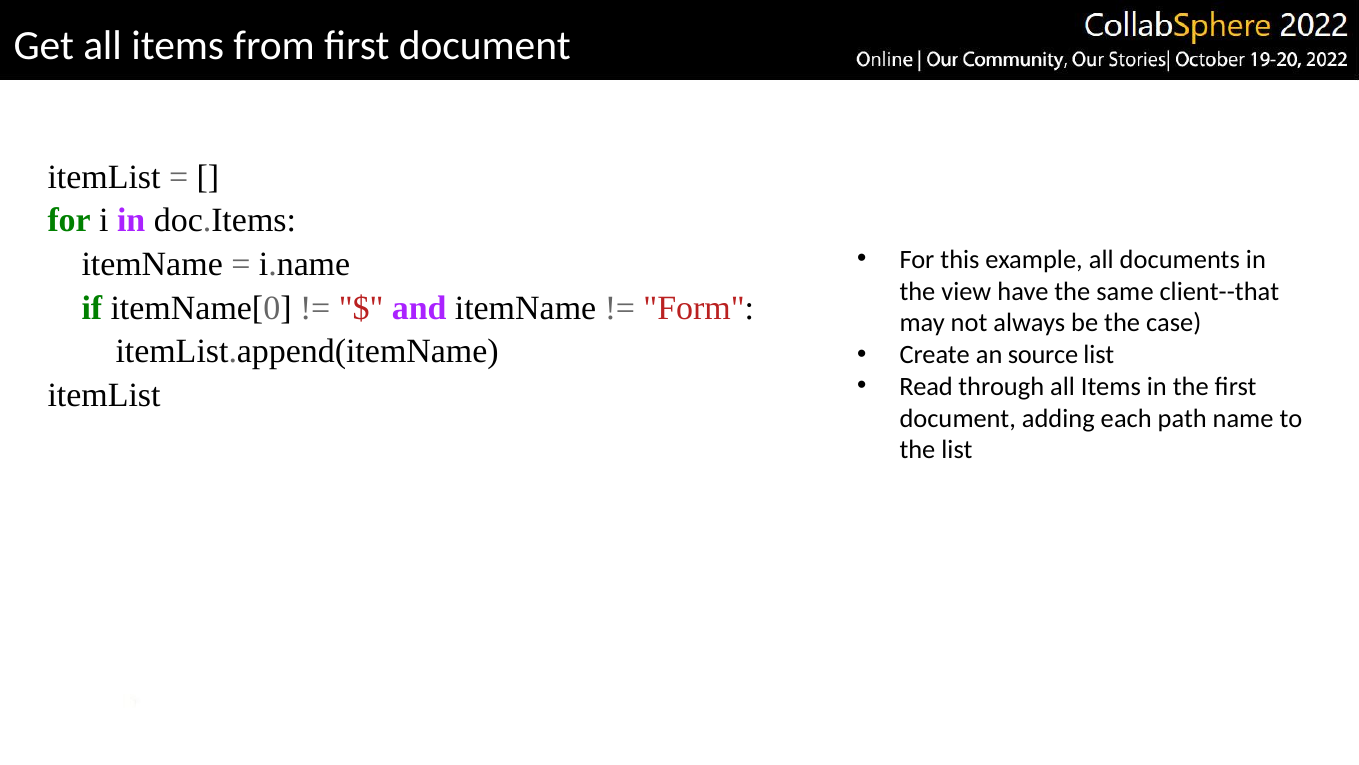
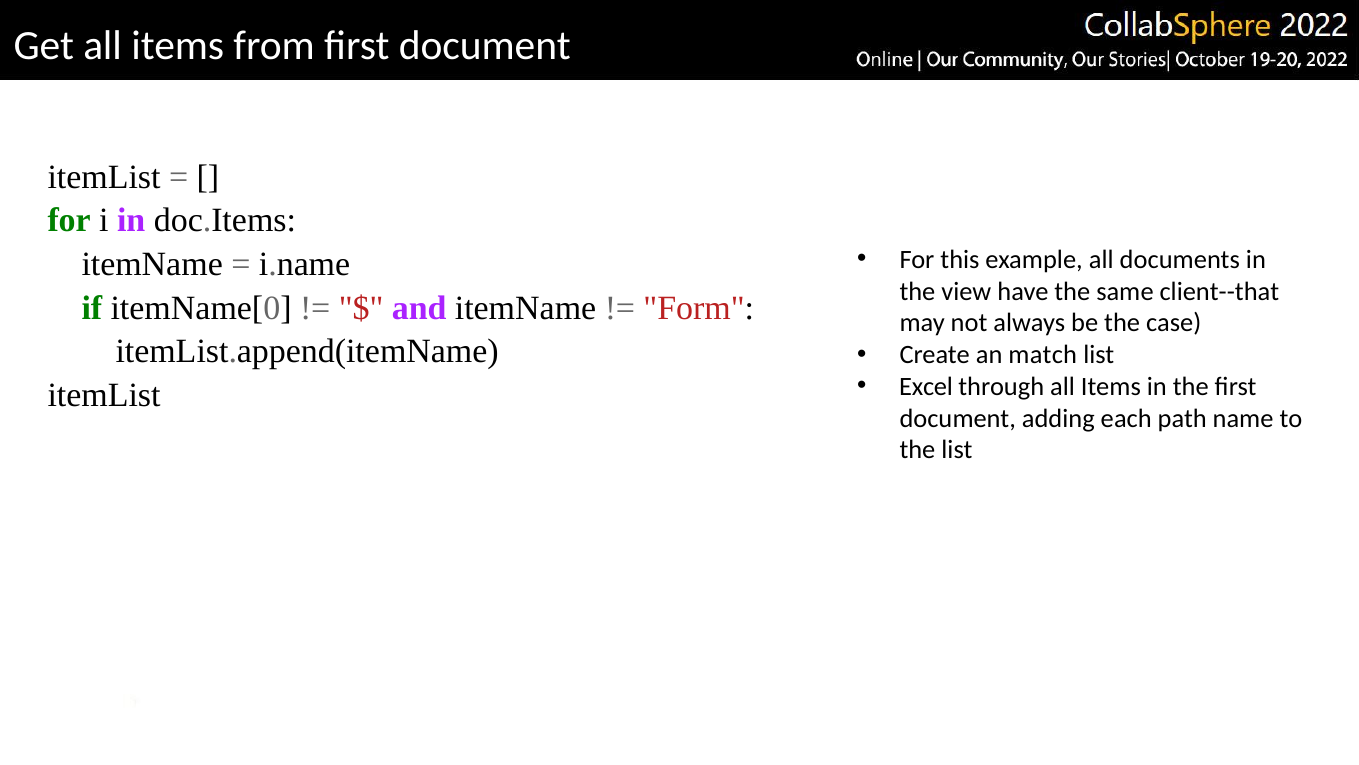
source: source -> match
Read: Read -> Excel
